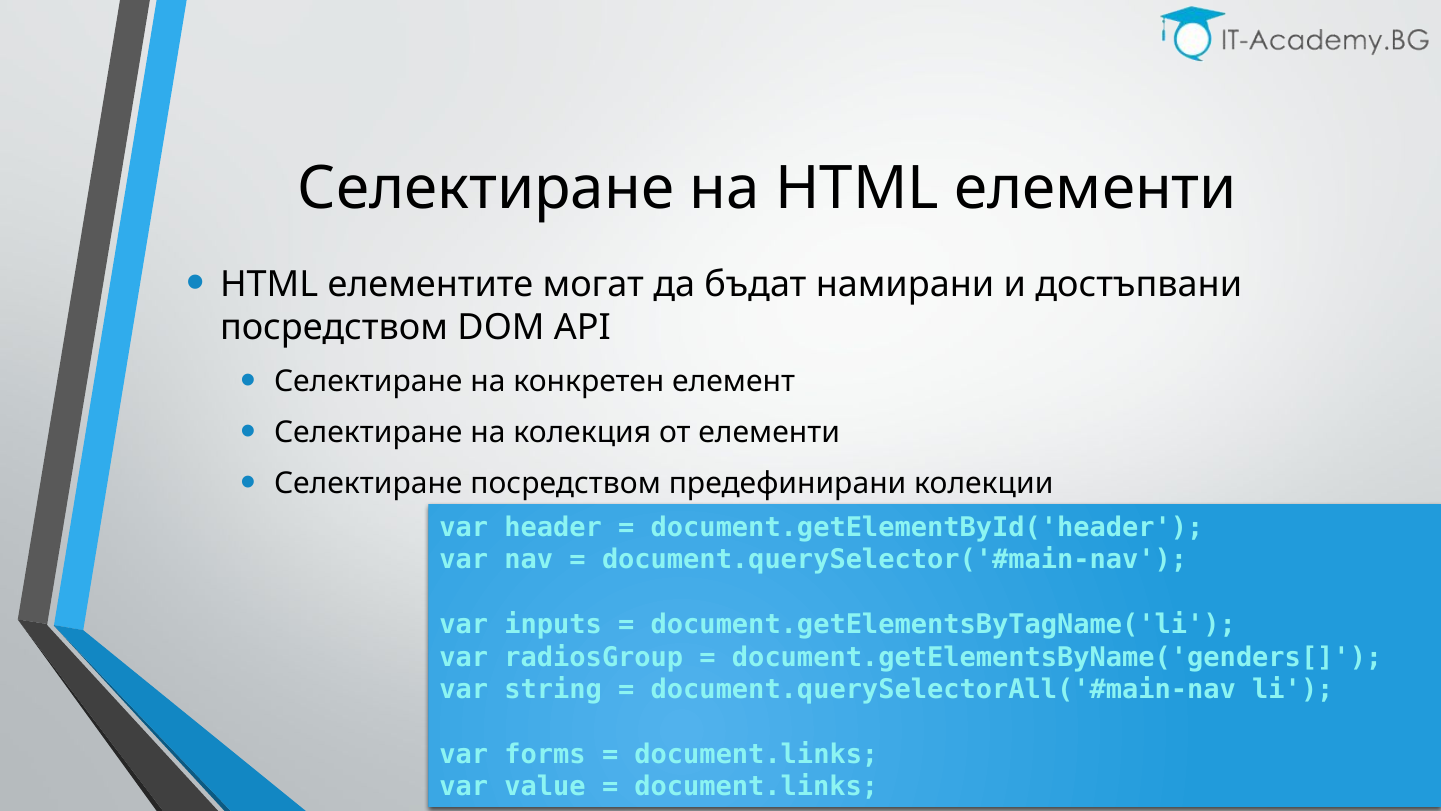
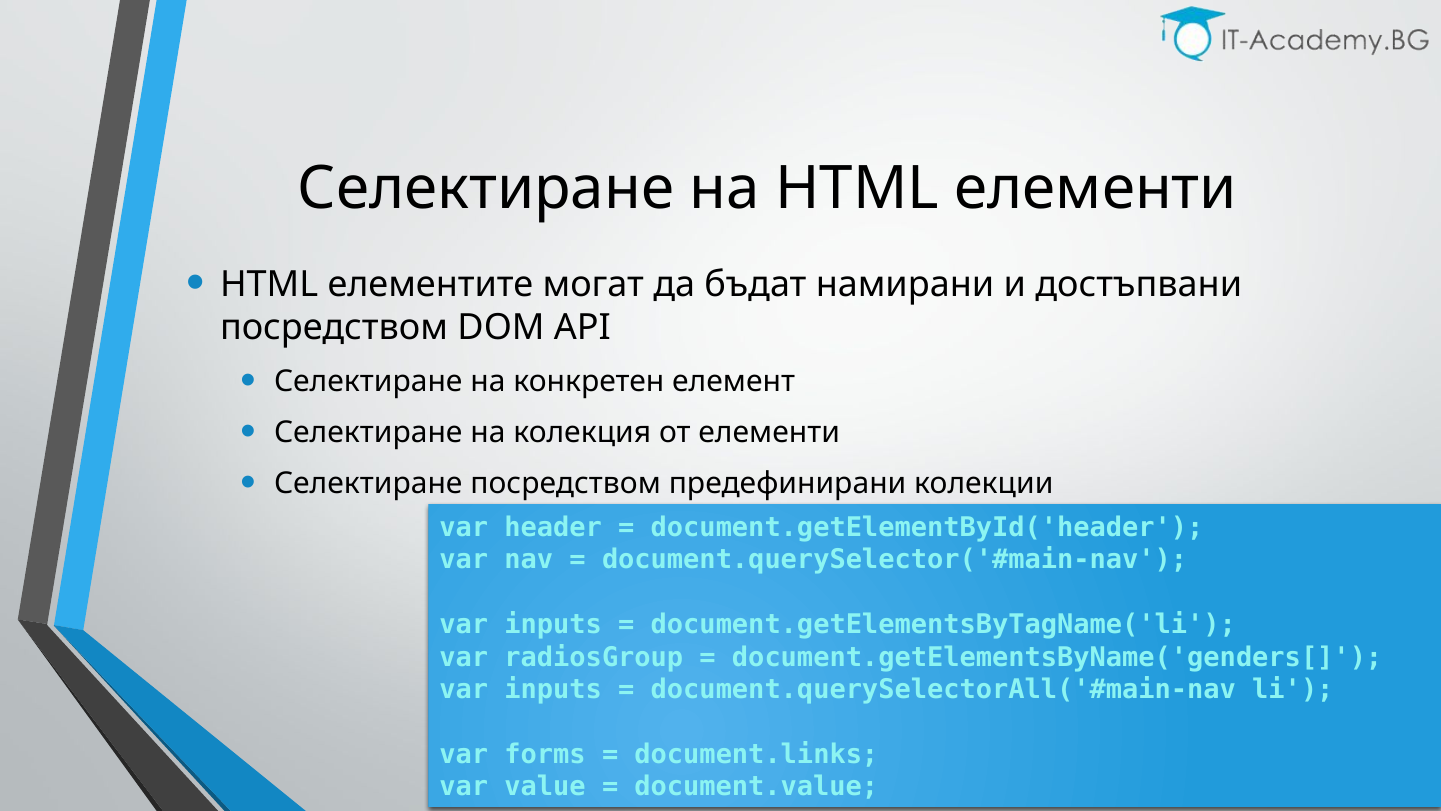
string at (553, 689): string -> inputs
document.links at (756, 787): document.links -> document.value
